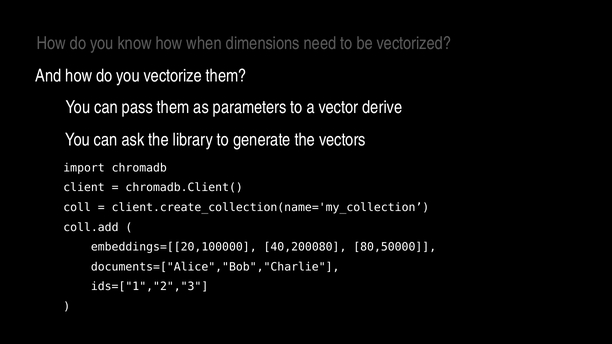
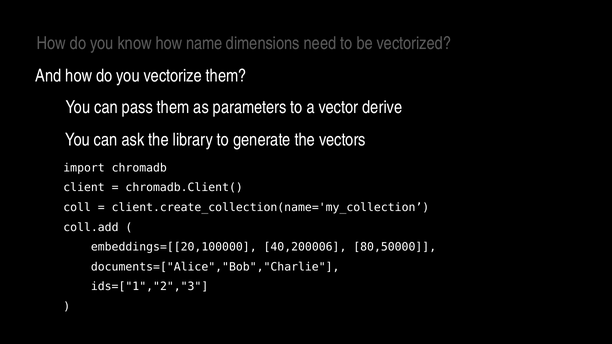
when: when -> name
40,200080: 40,200080 -> 40,200006
